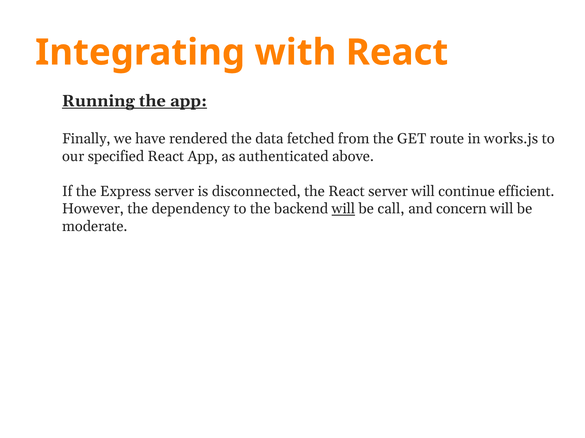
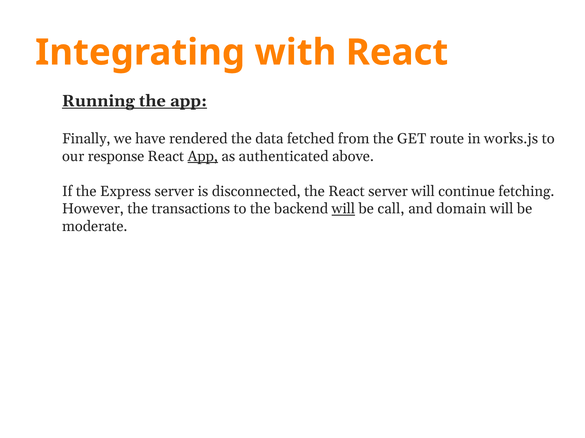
specified: specified -> response
App at (203, 157) underline: none -> present
efficient: efficient -> fetching
dependency: dependency -> transactions
concern: concern -> domain
